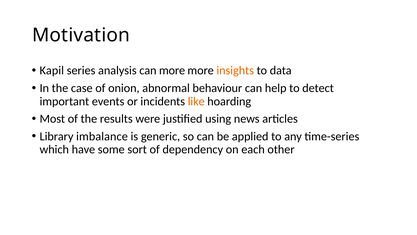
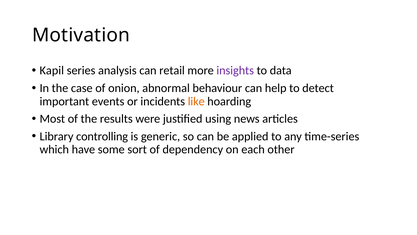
can more: more -> retail
insights colour: orange -> purple
imbalance: imbalance -> controlling
